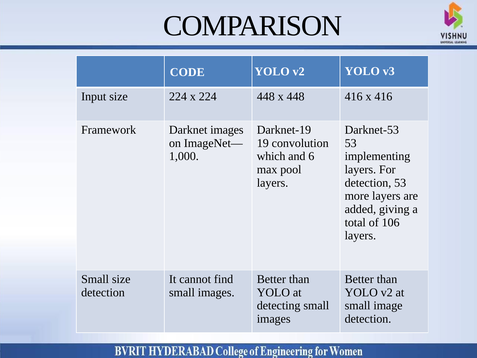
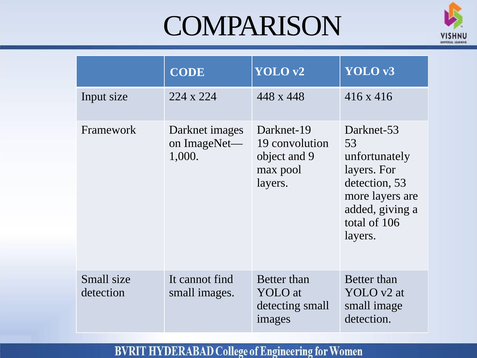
which: which -> object
6: 6 -> 9
implementing: implementing -> unfortunately
